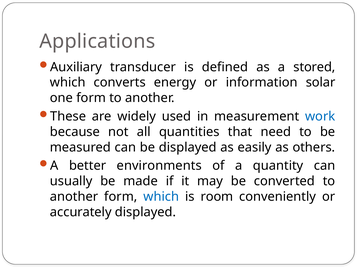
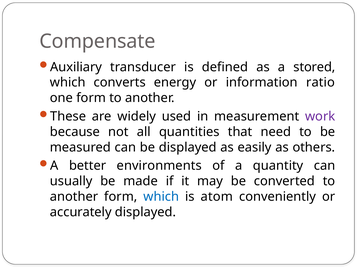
Applications: Applications -> Compensate
solar: solar -> ratio
work colour: blue -> purple
room: room -> atom
